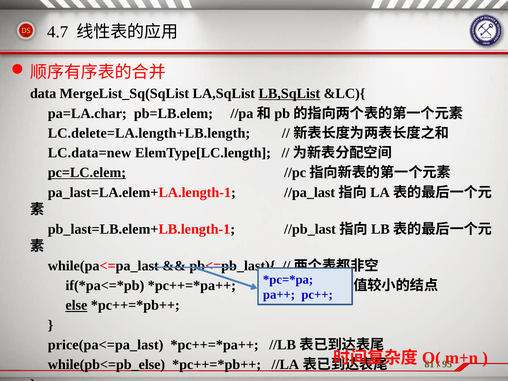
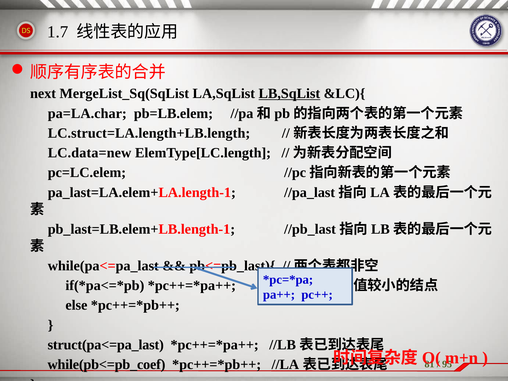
4.7: 4.7 -> 1.7
data: data -> next
LC.delete=LA.length+LB.length: LC.delete=LA.length+LB.length -> LC.struct=LA.length+LB.length
pc=LC.elem underline: present -> none
else underline: present -> none
price(pa<=pa_last: price(pa<=pa_last -> struct(pa<=pa_last
while(pb<=pb_else: while(pb<=pb_else -> while(pb<=pb_coef
